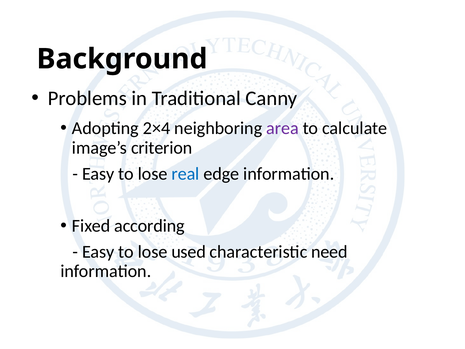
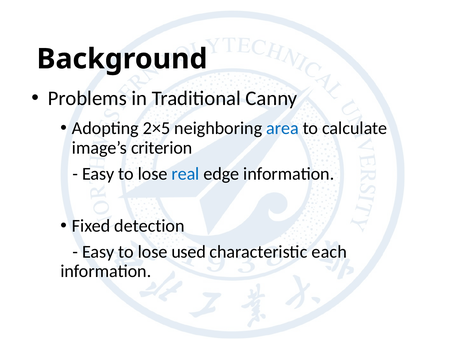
2×4: 2×4 -> 2×5
area colour: purple -> blue
according: according -> detection
need: need -> each
